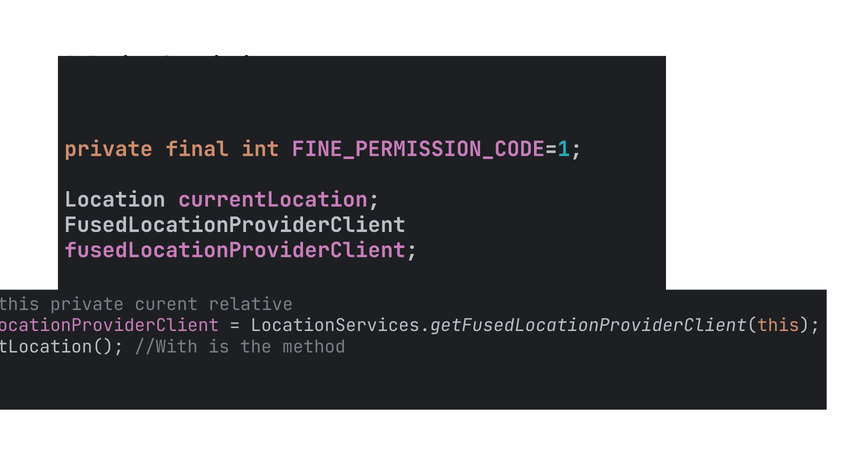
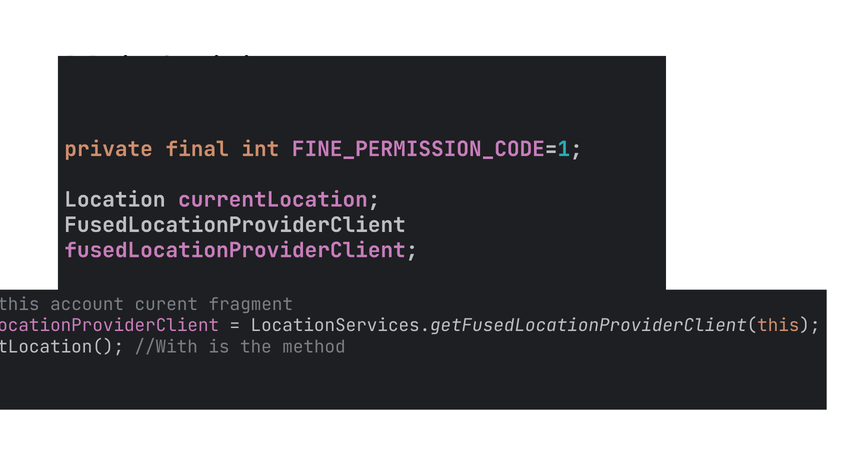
private at (87, 305): private -> account
relative: relative -> fragment
